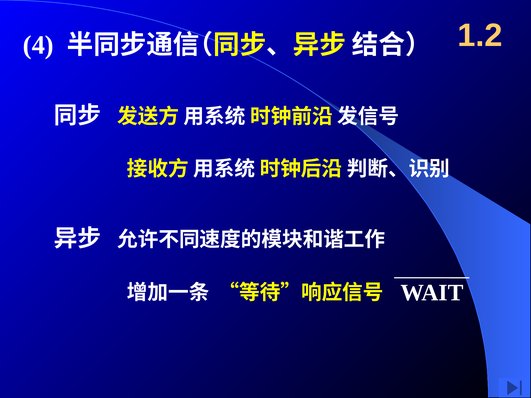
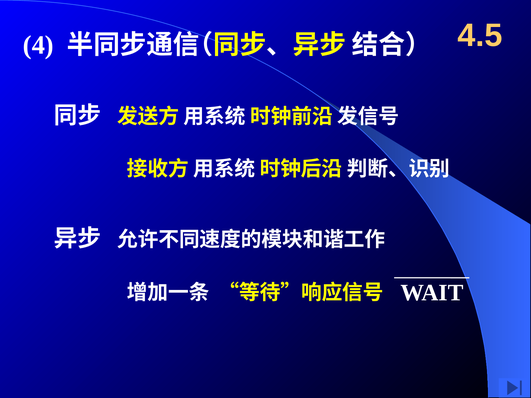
1.2: 1.2 -> 4.5
